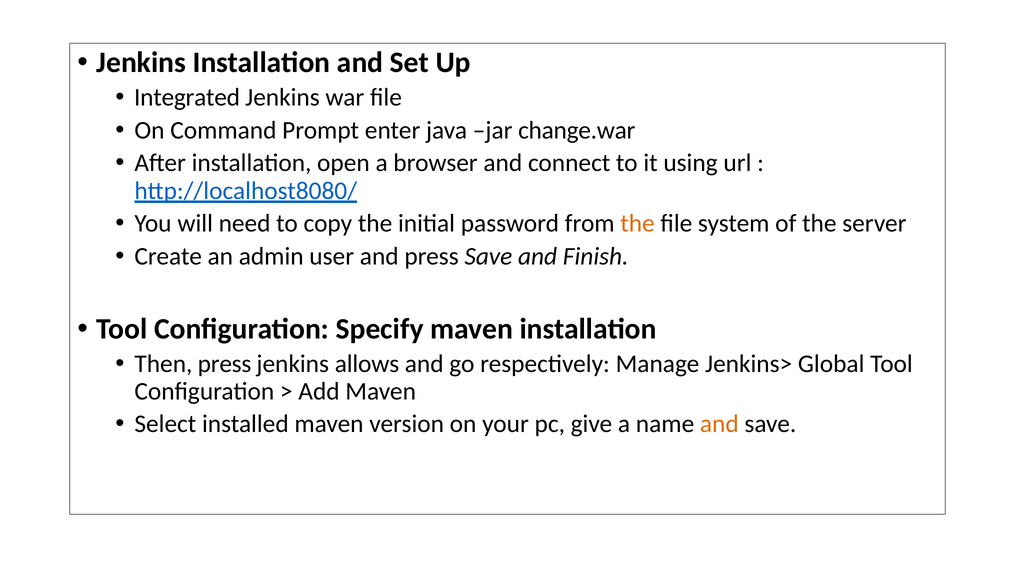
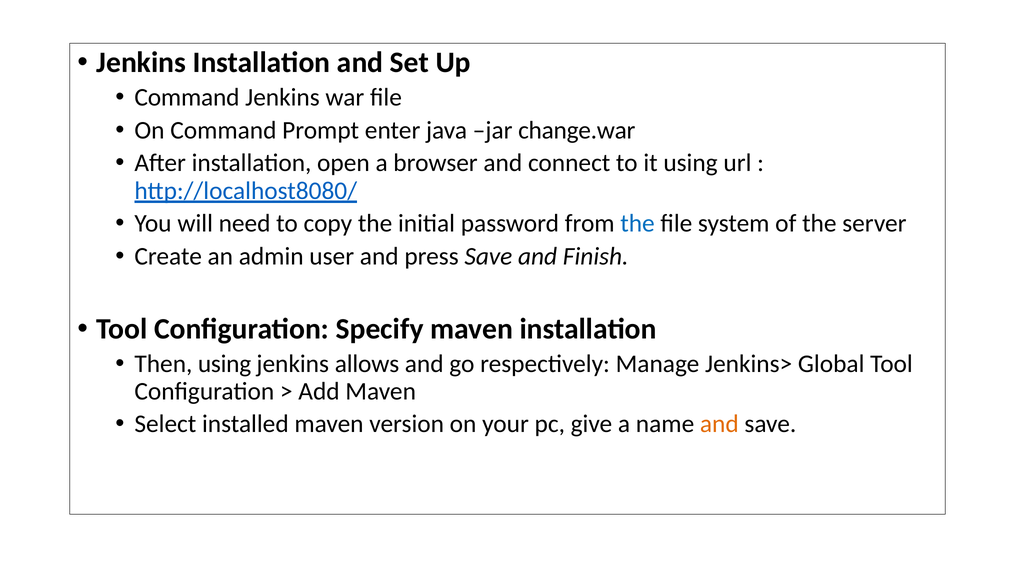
Integrated at (187, 98): Integrated -> Command
the at (638, 223) colour: orange -> blue
Then press: press -> using
